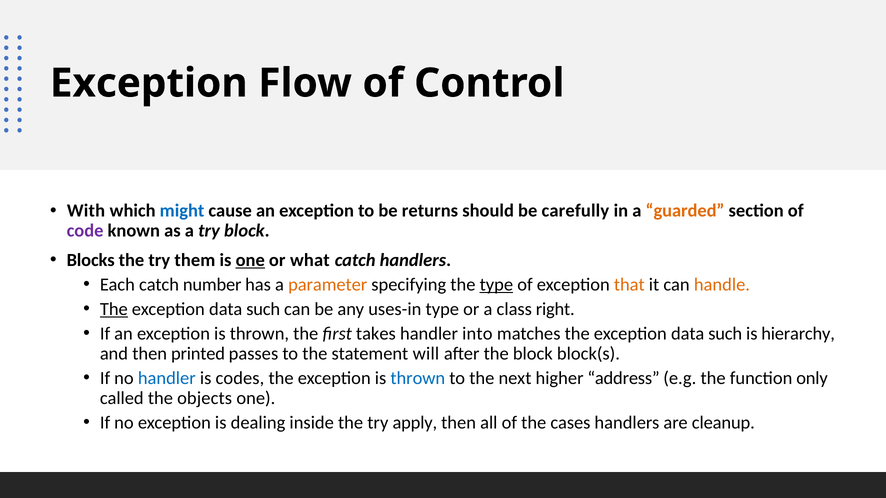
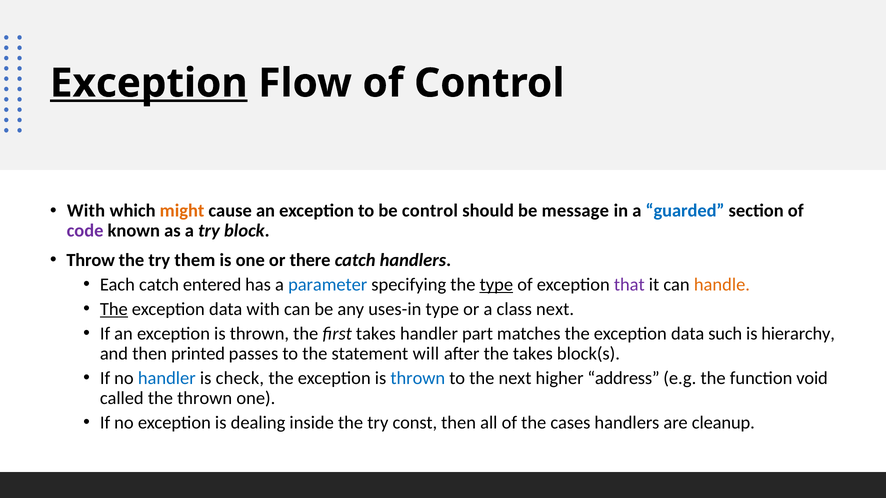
Exception at (149, 83) underline: none -> present
might colour: blue -> orange
be returns: returns -> control
carefully: carefully -> message
guarded colour: orange -> blue
Blocks: Blocks -> Throw
one at (250, 260) underline: present -> none
what: what -> there
number: number -> entered
parameter colour: orange -> blue
that colour: orange -> purple
such at (263, 309): such -> with
class right: right -> next
into: into -> part
the block: block -> takes
codes: codes -> check
only: only -> void
the objects: objects -> thrown
apply: apply -> const
